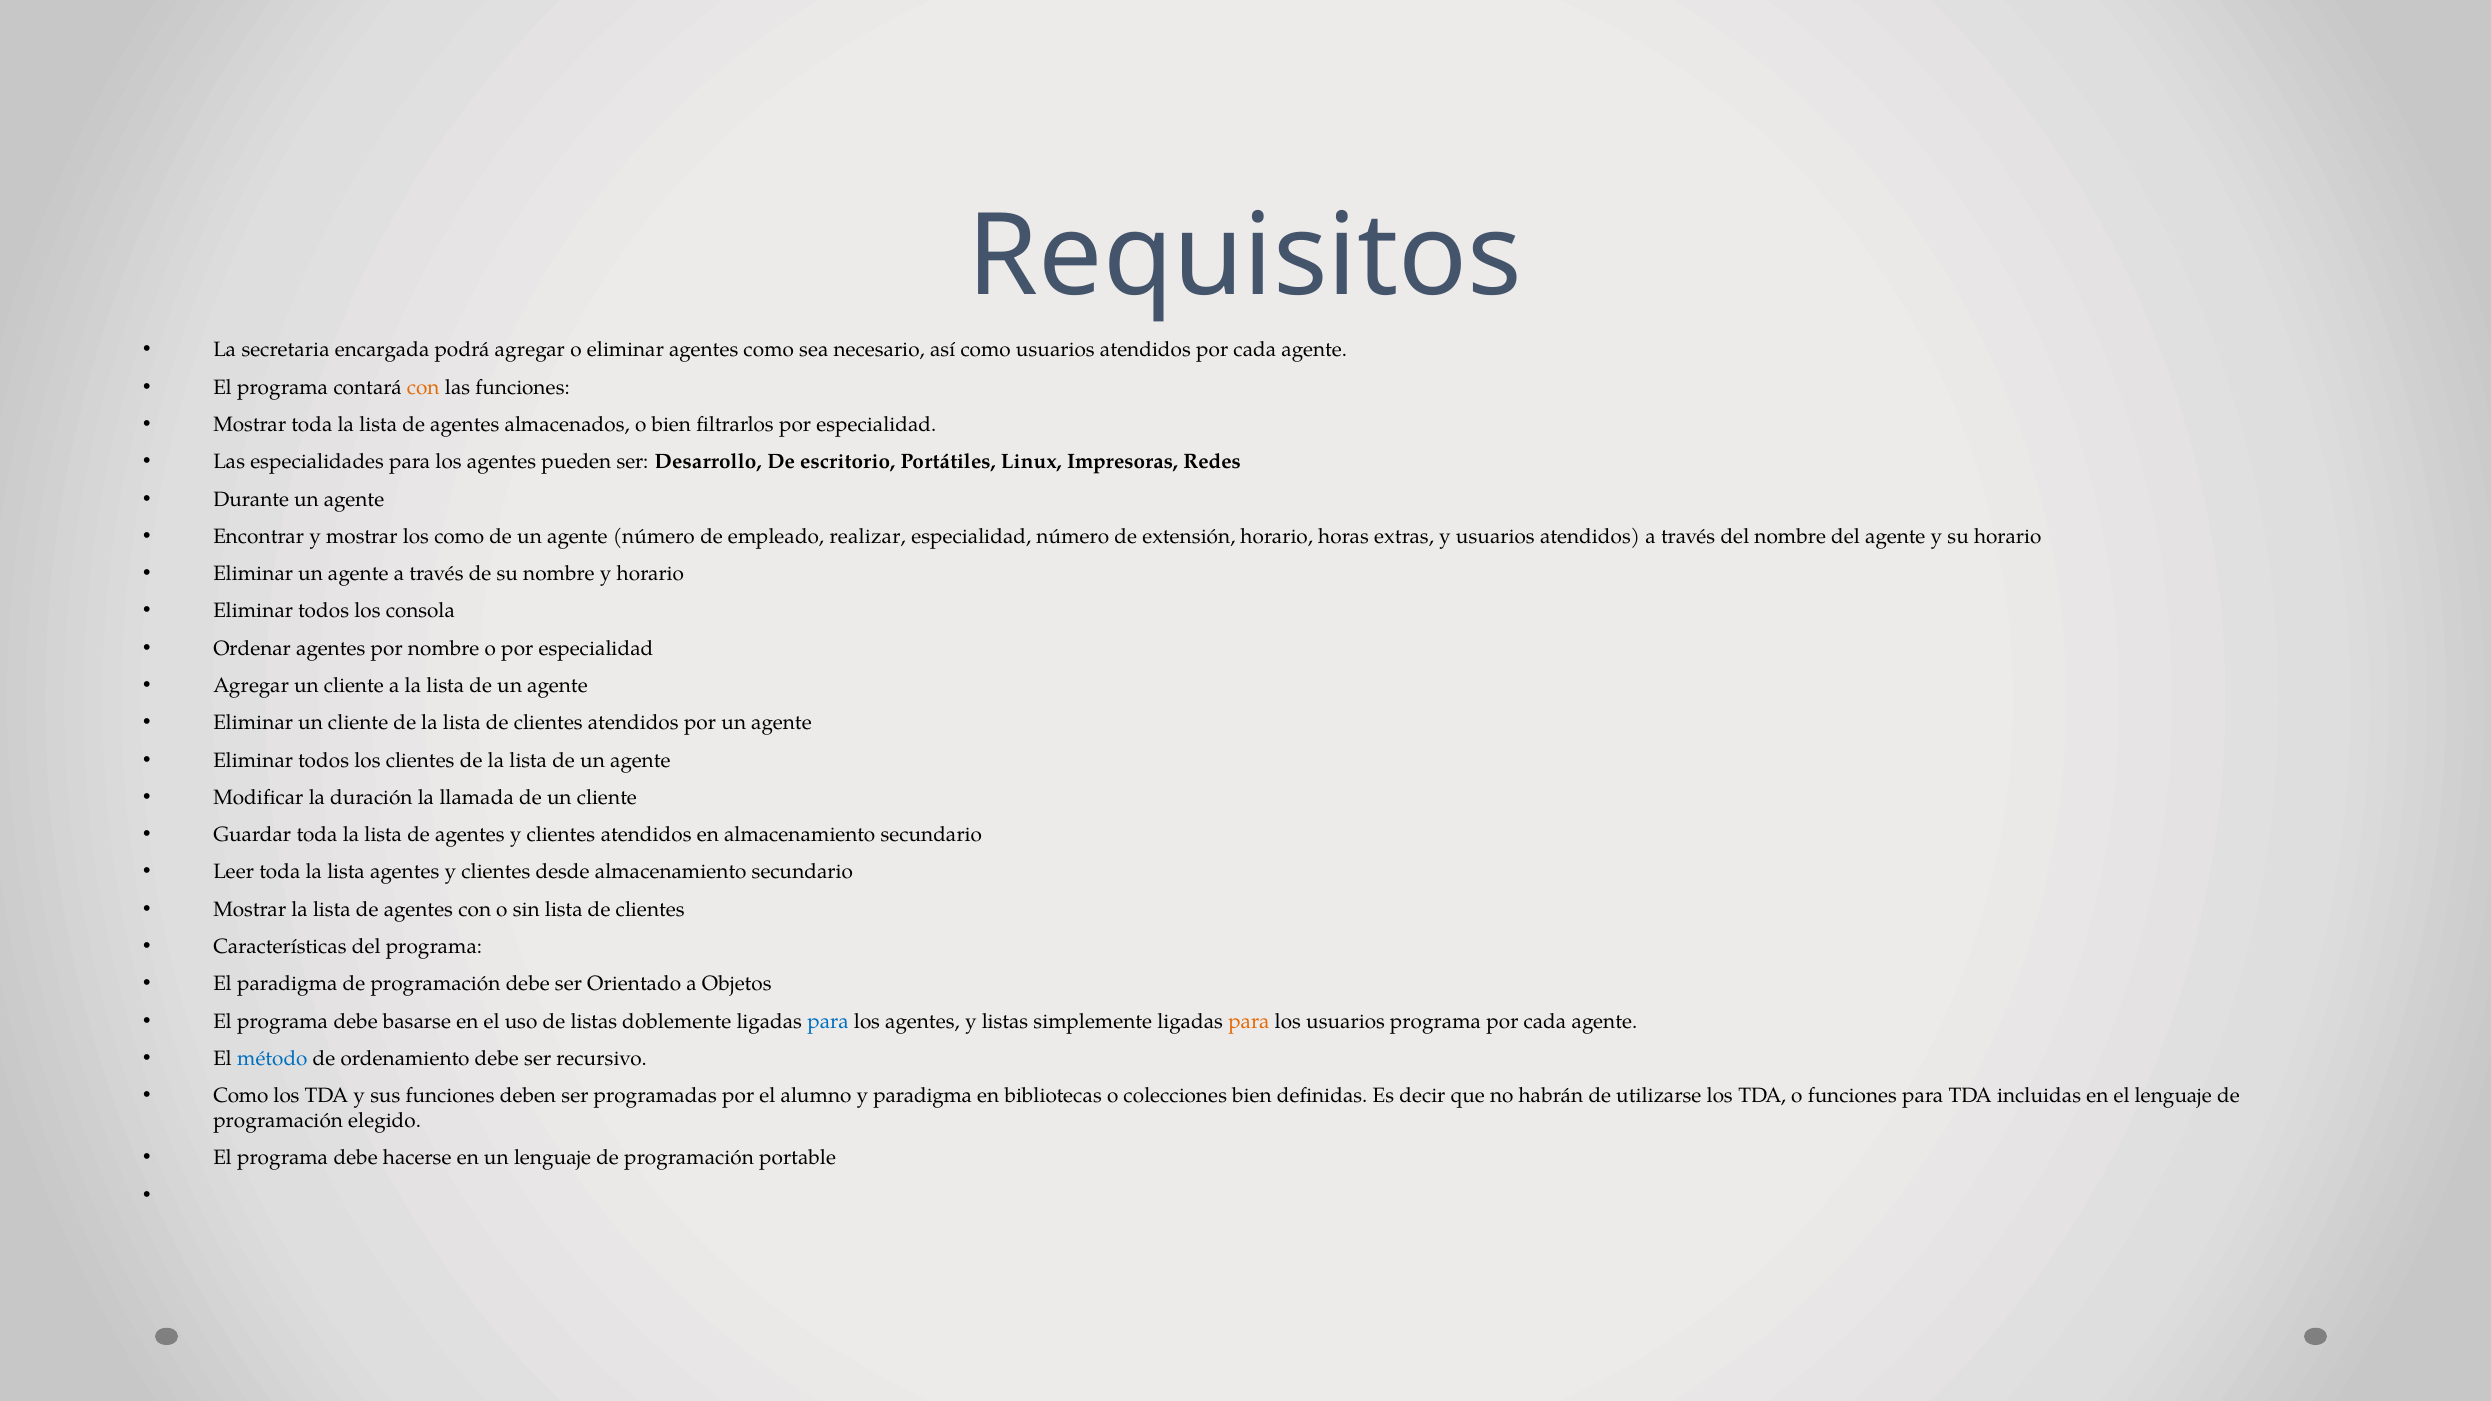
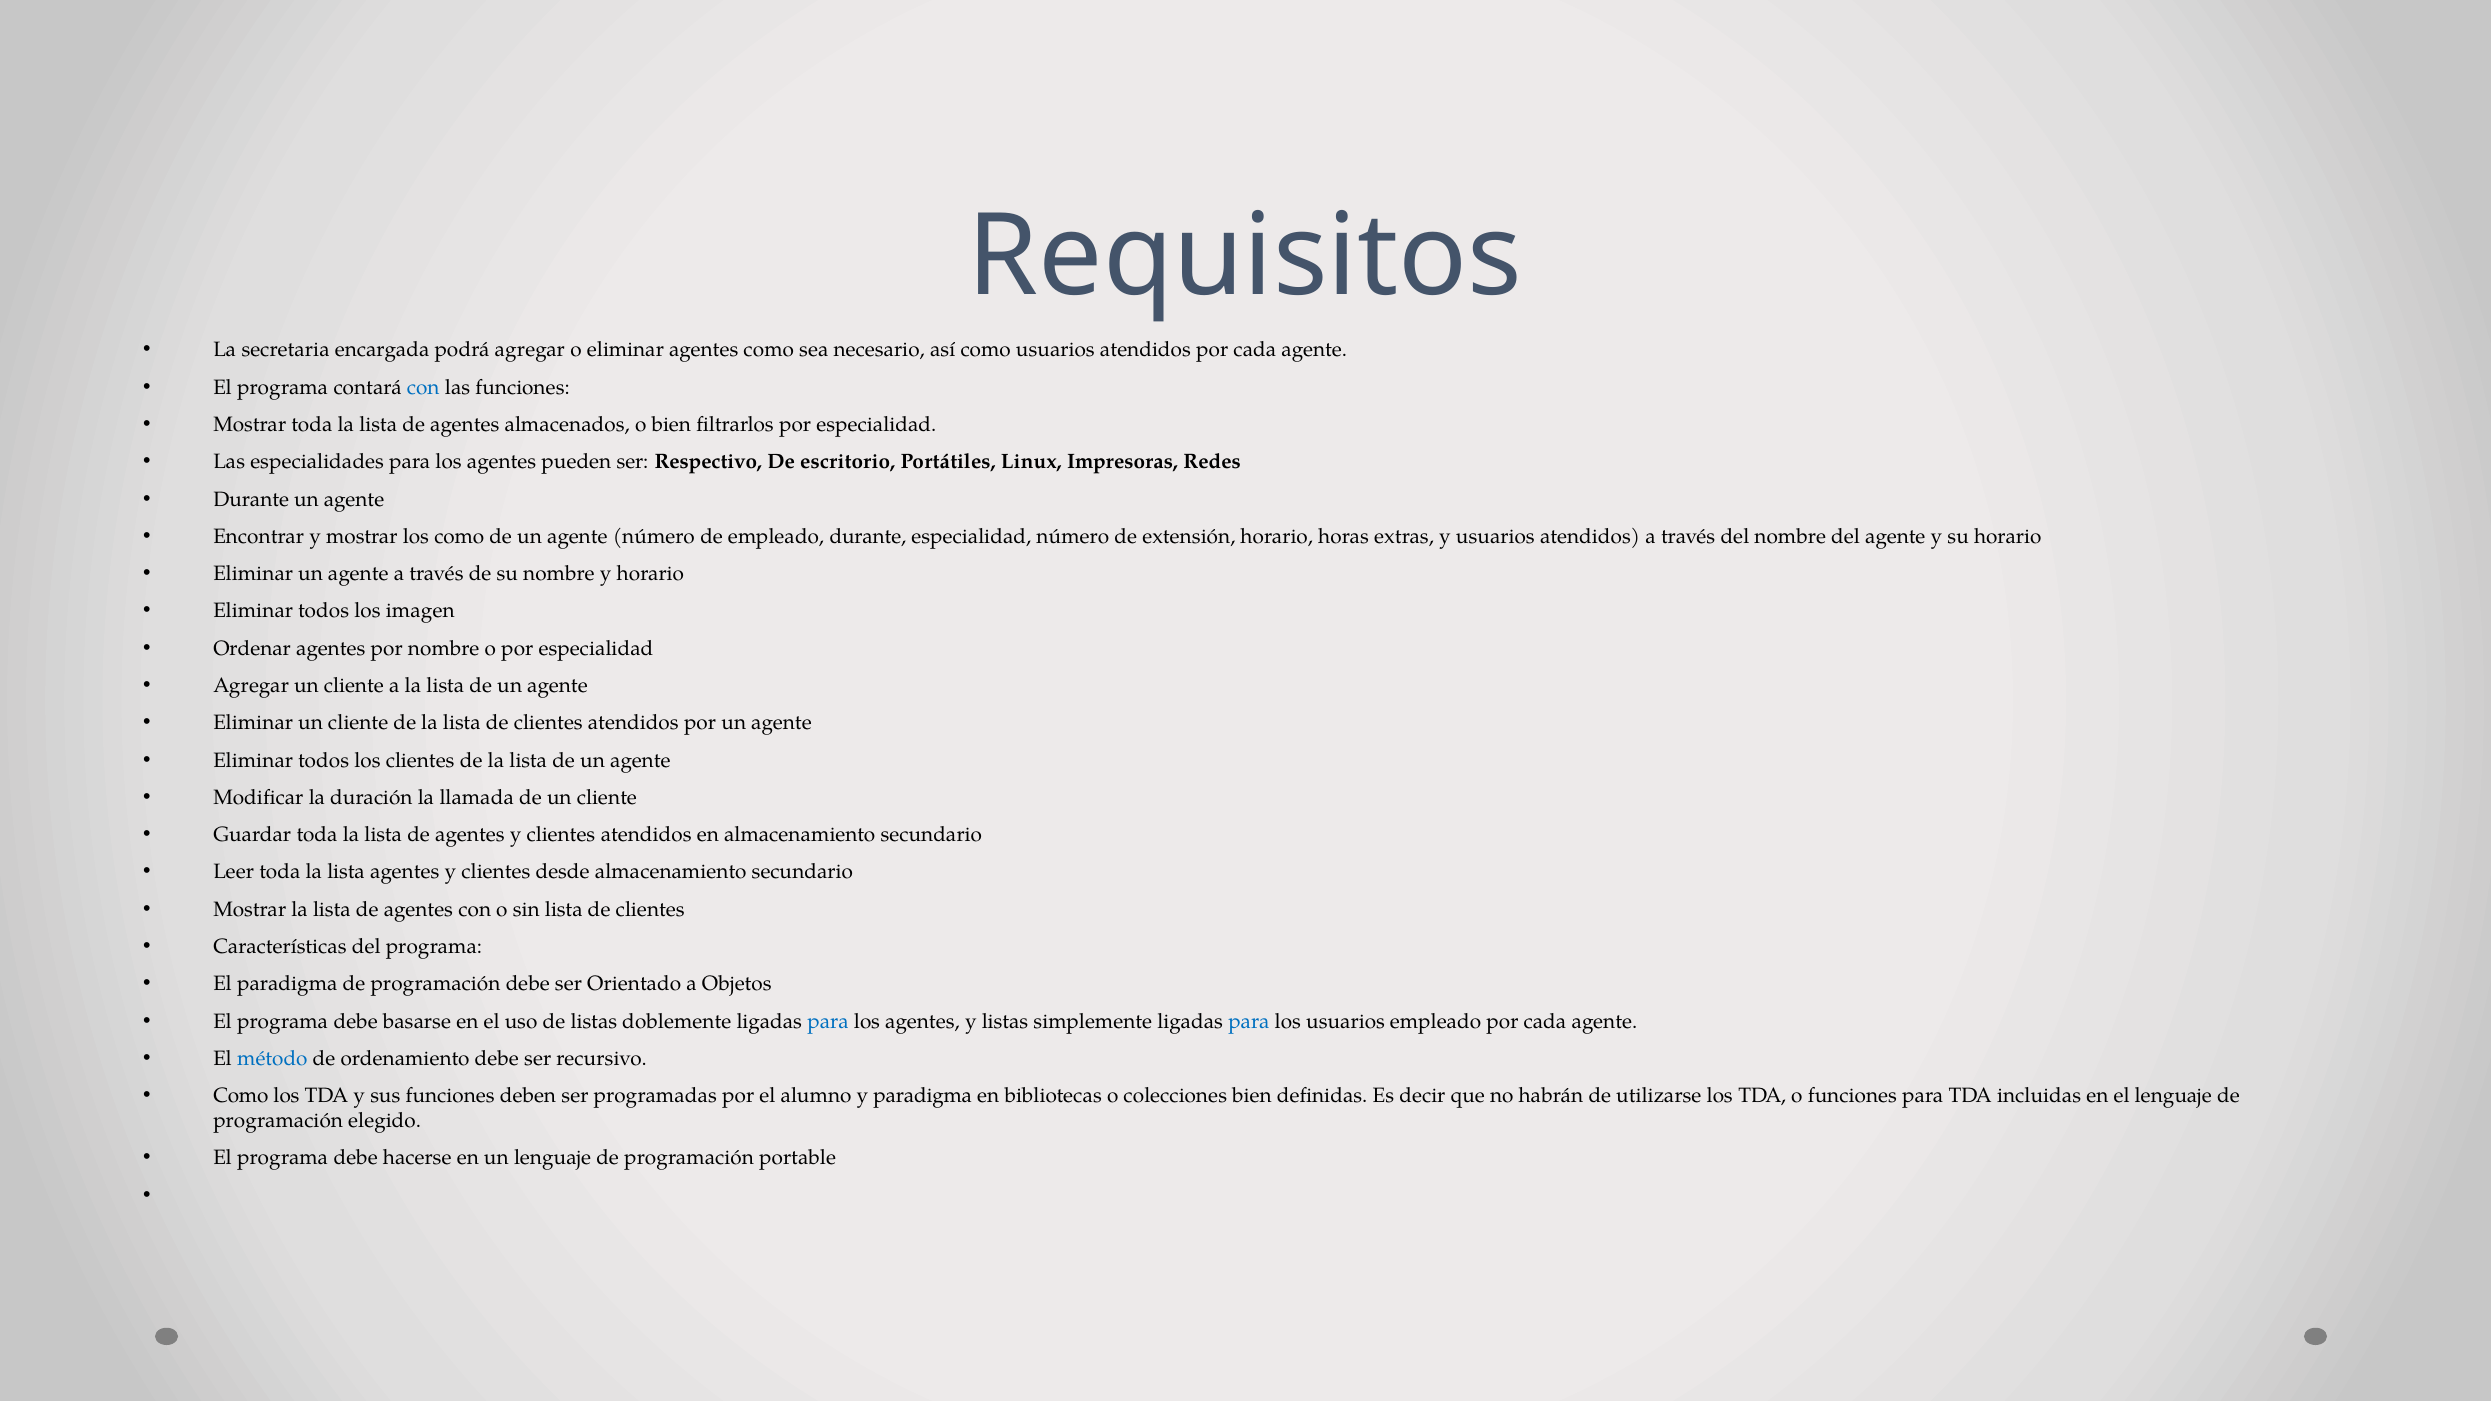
con at (423, 387) colour: orange -> blue
Desarrollo: Desarrollo -> Respectivo
empleado realizar: realizar -> durante
consola: consola -> imagen
para at (1249, 1021) colour: orange -> blue
usuarios programa: programa -> empleado
